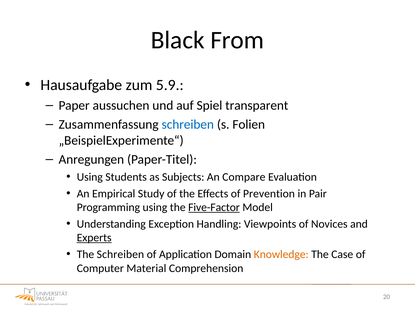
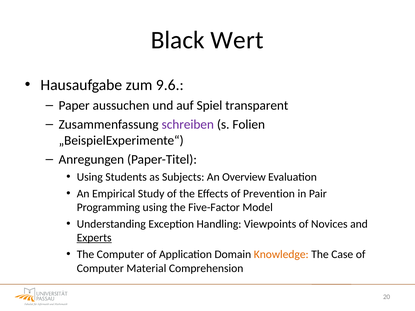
From: From -> Wert
5.9: 5.9 -> 9.6
schreiben at (188, 125) colour: blue -> purple
Compare: Compare -> Overview
Five-Factor underline: present -> none
The Schreiben: Schreiben -> Computer
